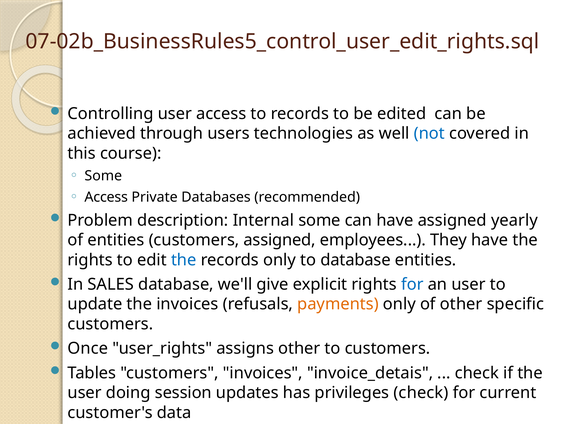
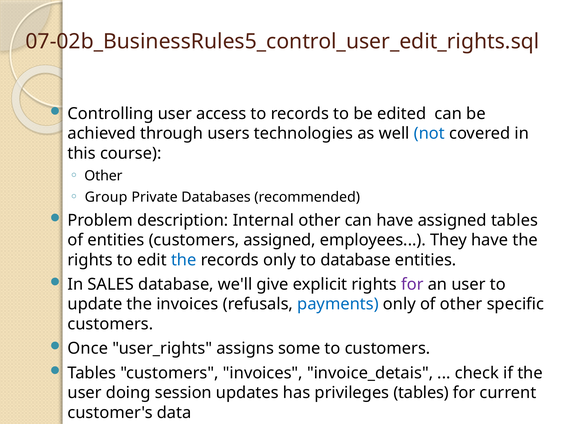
Some at (103, 176): Some -> Other
Access at (106, 197): Access -> Group
Internal some: some -> other
assigned yearly: yearly -> tables
for at (412, 284) colour: blue -> purple
payments colour: orange -> blue
assigns other: other -> some
privileges check: check -> tables
